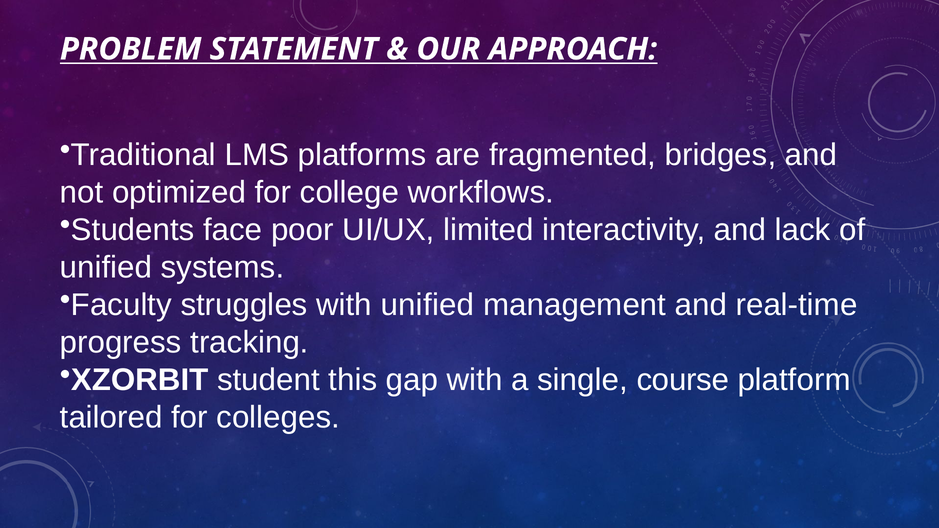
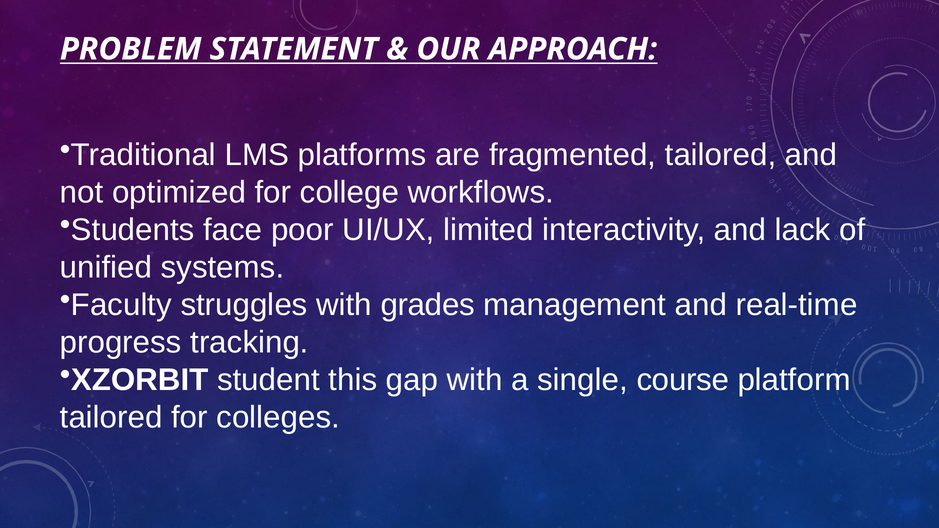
fragmented bridges: bridges -> tailored
with unified: unified -> grades
